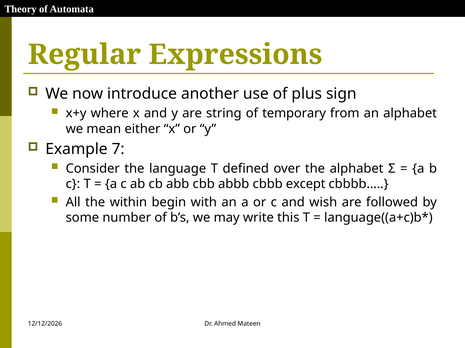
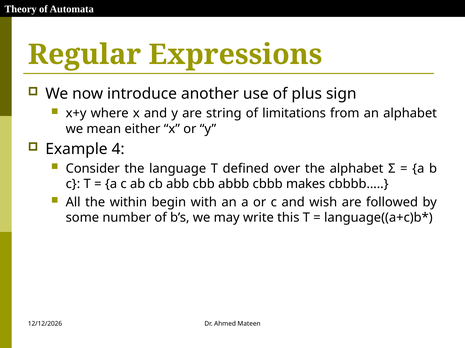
temporary: temporary -> limitations
7: 7 -> 4
except: except -> makes
